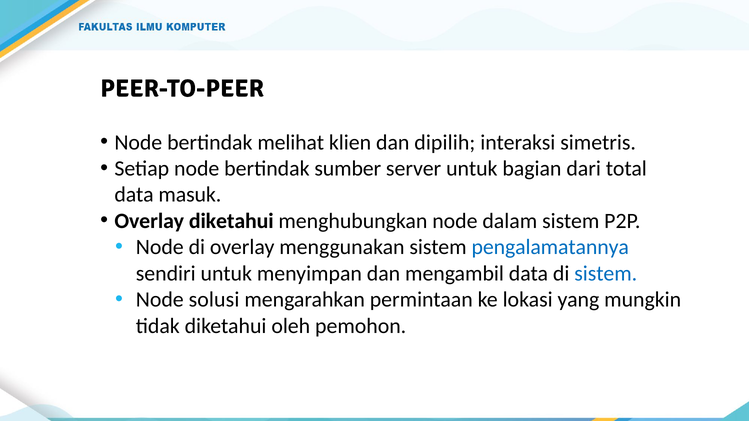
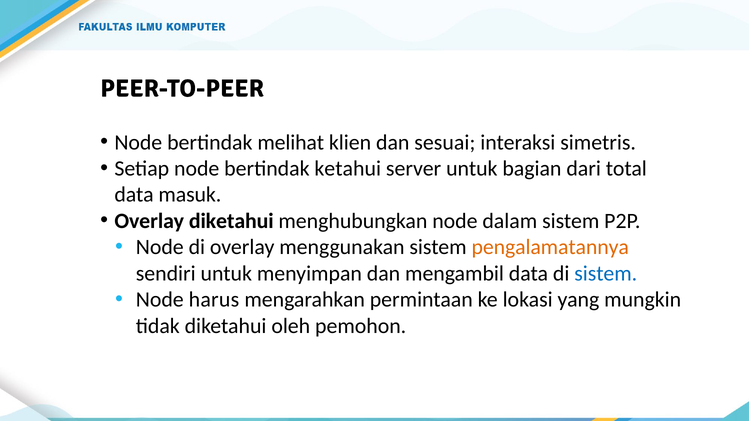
dipilih: dipilih -> sesuai
sumber: sumber -> ketahui
pengalamatannya colour: blue -> orange
solusi: solusi -> harus
